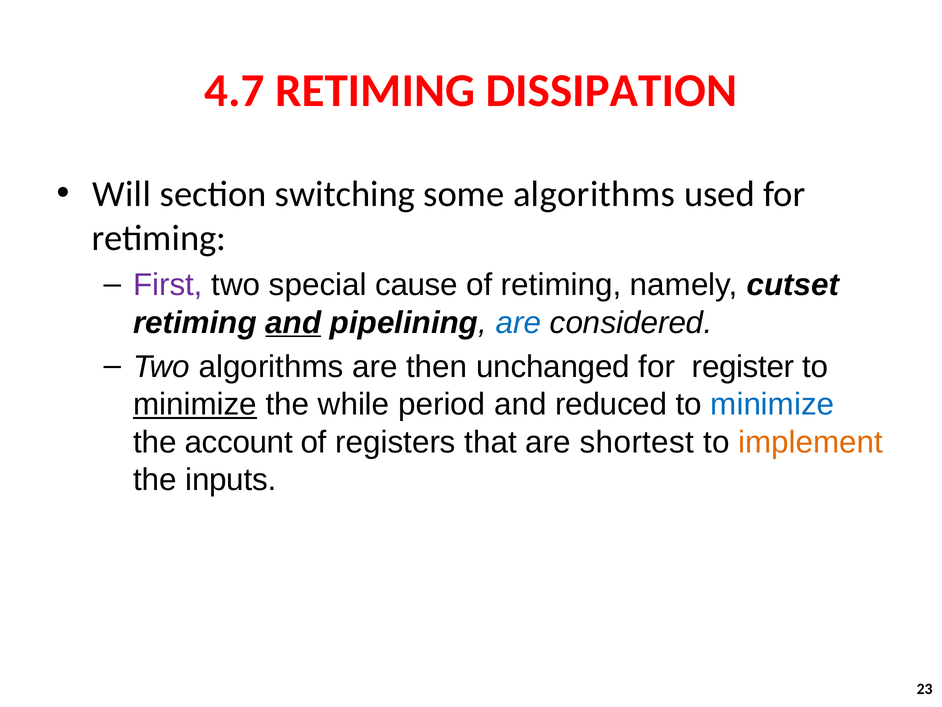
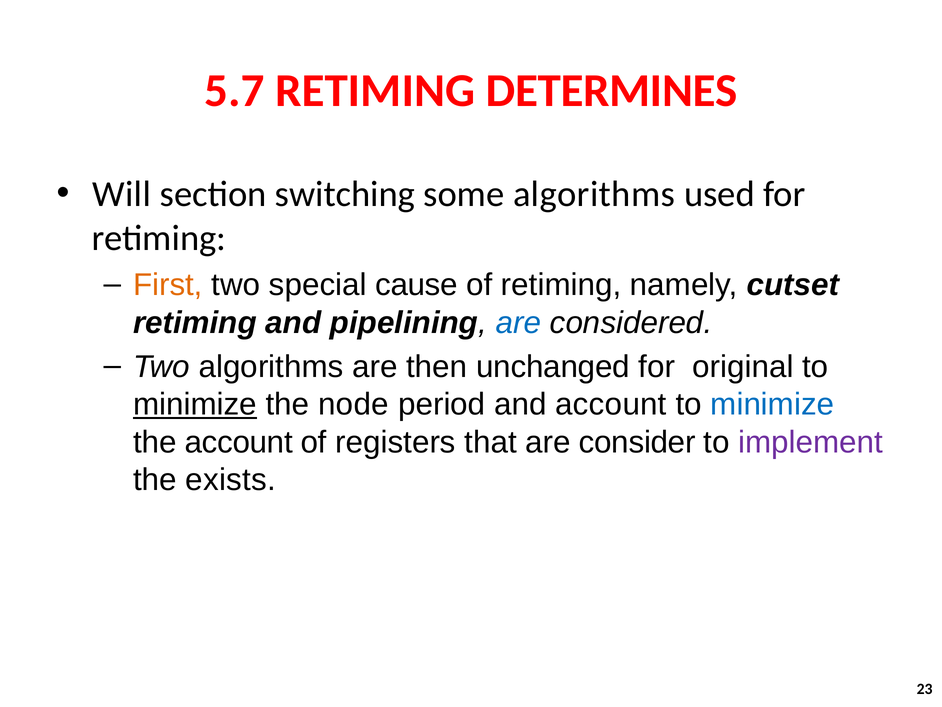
4.7: 4.7 -> 5.7
DISSIPATION: DISSIPATION -> DETERMINES
First colour: purple -> orange
and at (293, 323) underline: present -> none
register: register -> original
while: while -> node
and reduced: reduced -> account
shortest: shortest -> consider
implement colour: orange -> purple
inputs: inputs -> exists
